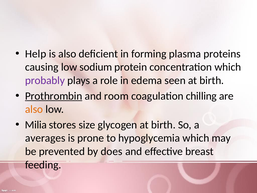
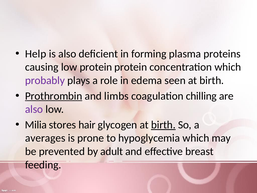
low sodium: sodium -> protein
room: room -> limbs
also at (34, 109) colour: orange -> purple
size: size -> hair
birth at (163, 125) underline: none -> present
does: does -> adult
